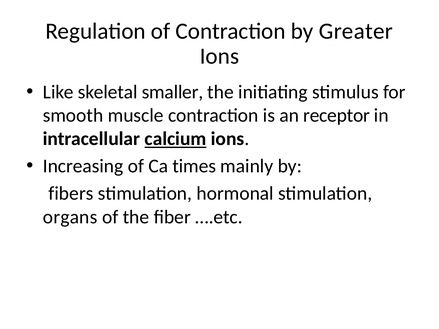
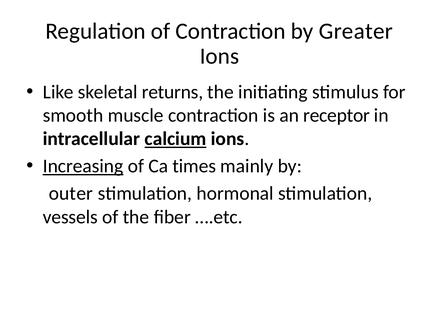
smaller: smaller -> returns
Increasing underline: none -> present
fibers: fibers -> outer
organs: organs -> vessels
